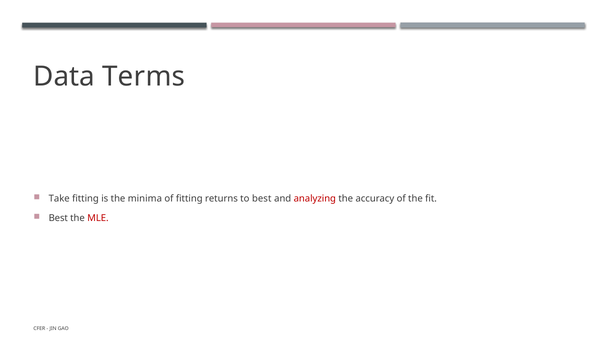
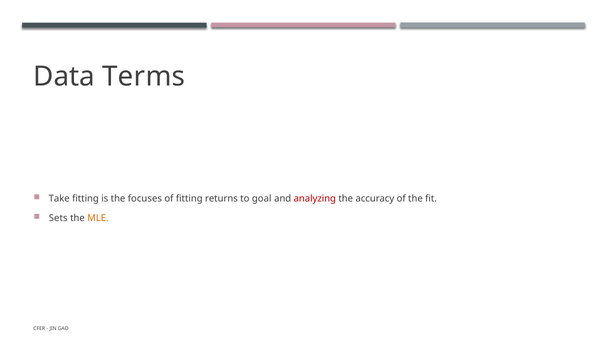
minima: minima -> focuses
to best: best -> goal
Best at (58, 218): Best -> Sets
MLE colour: red -> orange
